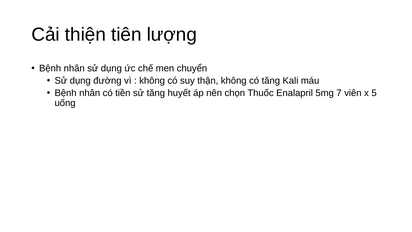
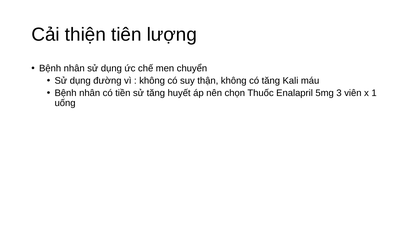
7: 7 -> 3
5: 5 -> 1
